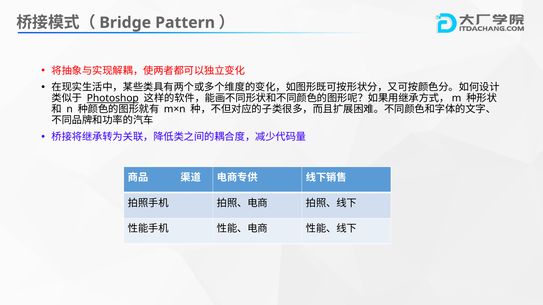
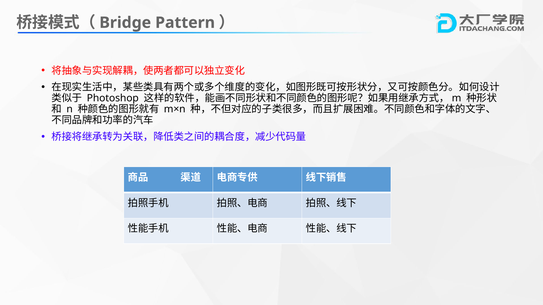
Photoshop underline: present -> none
